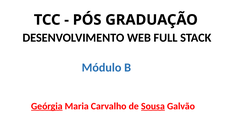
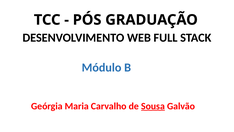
Geórgia underline: present -> none
